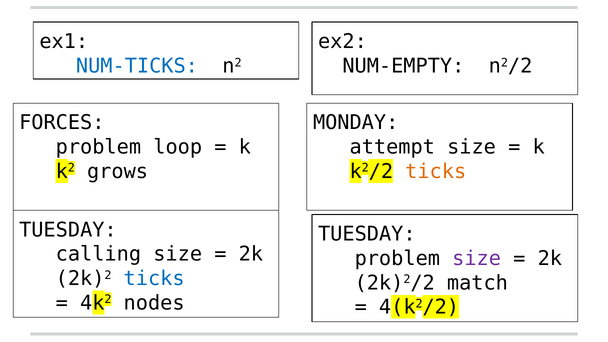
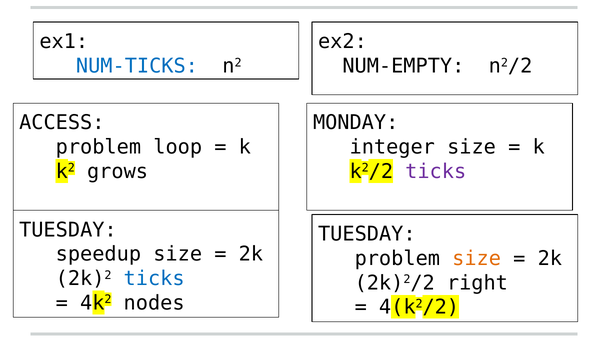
FORCES: FORCES -> ACCESS
attempt: attempt -> integer
ticks at (436, 171) colour: orange -> purple
calling: calling -> speedup
size at (477, 259) colour: purple -> orange
match: match -> right
